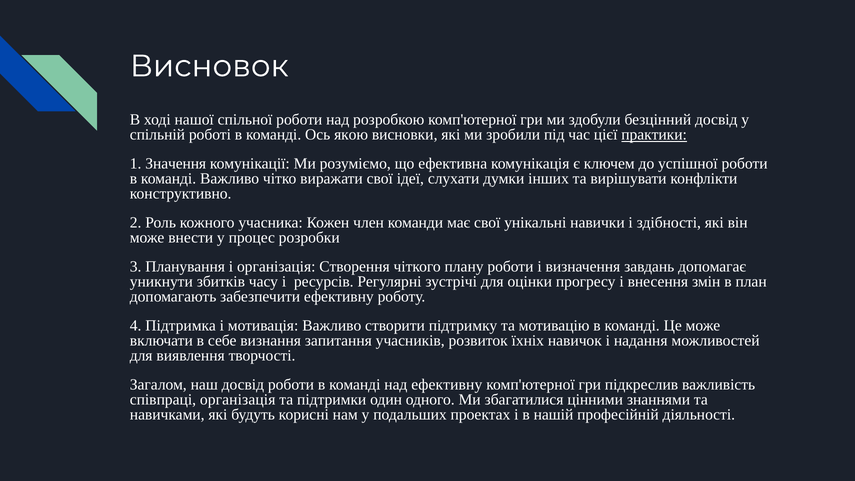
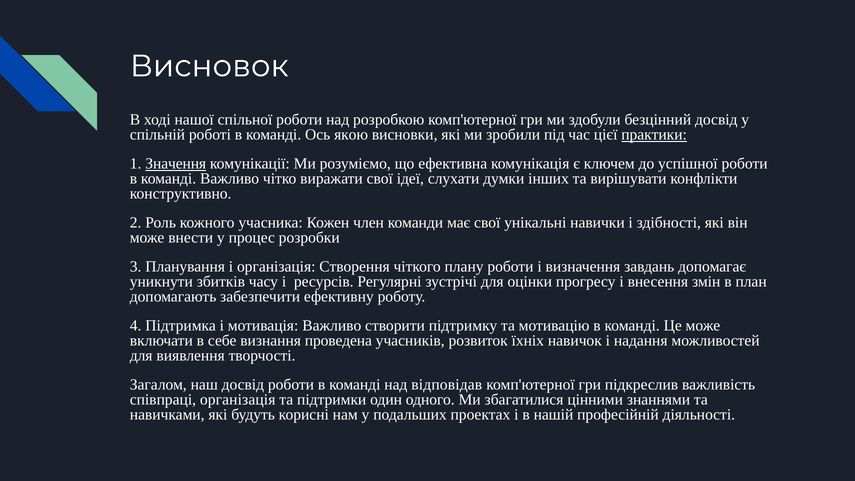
Значення underline: none -> present
запитання: запитання -> проведена
над ефективну: ефективну -> відповідав
